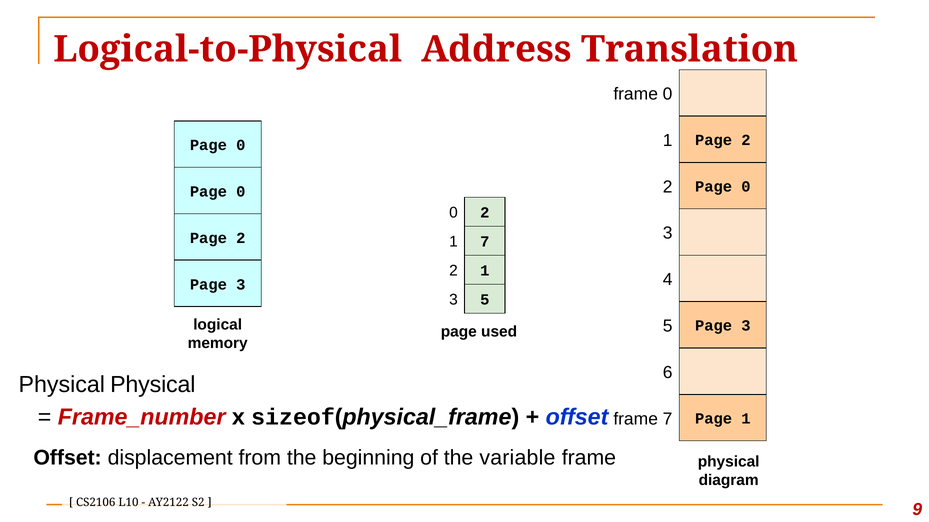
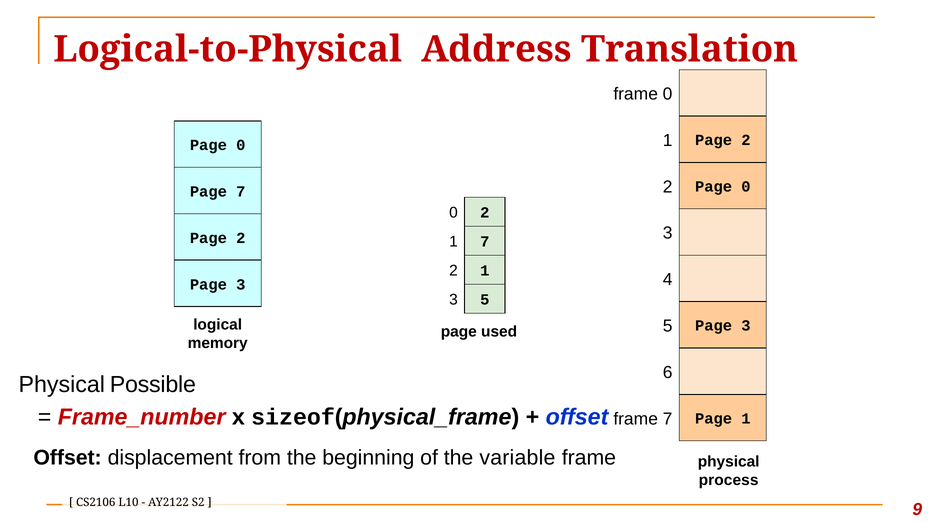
0 at (241, 192): 0 -> 7
Physical Physical: Physical -> Possible
diagram: diagram -> process
